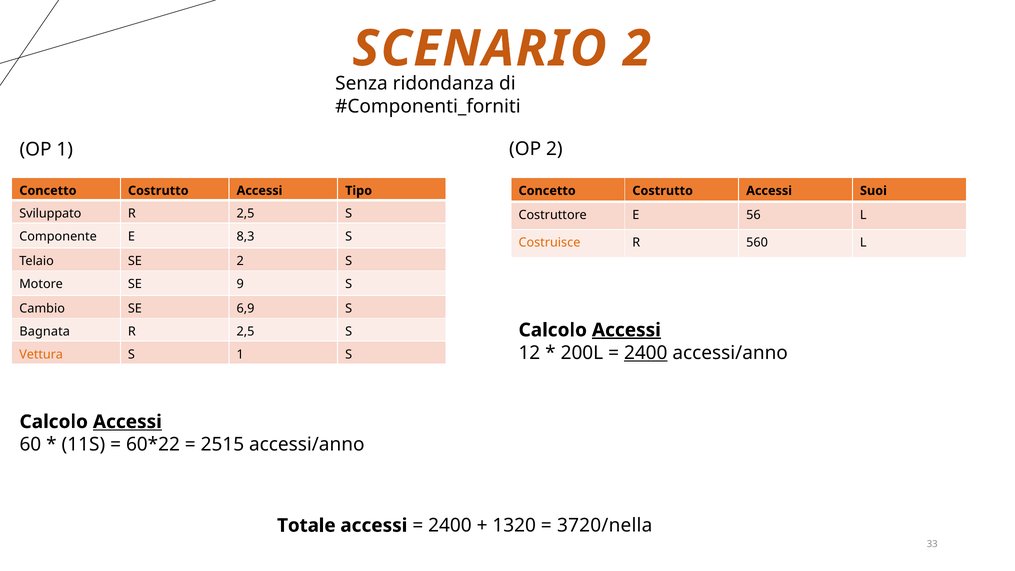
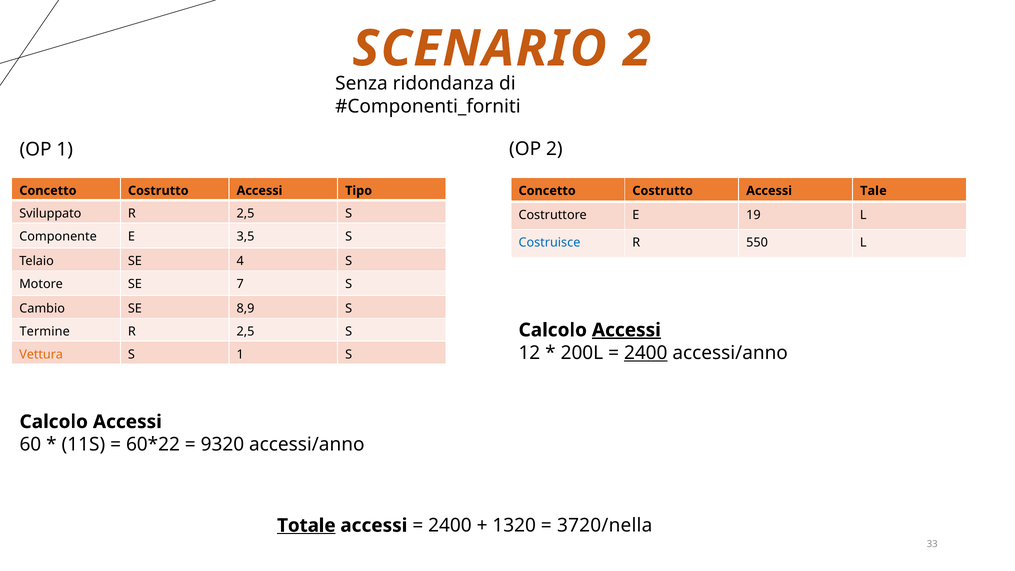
Suoi: Suoi -> Tale
56: 56 -> 19
8,3: 8,3 -> 3,5
Costruisce colour: orange -> blue
560: 560 -> 550
SE 2: 2 -> 4
9: 9 -> 7
6,9: 6,9 -> 8,9
Bagnata: Bagnata -> Termine
Accessi at (127, 422) underline: present -> none
2515: 2515 -> 9320
Totale underline: none -> present
